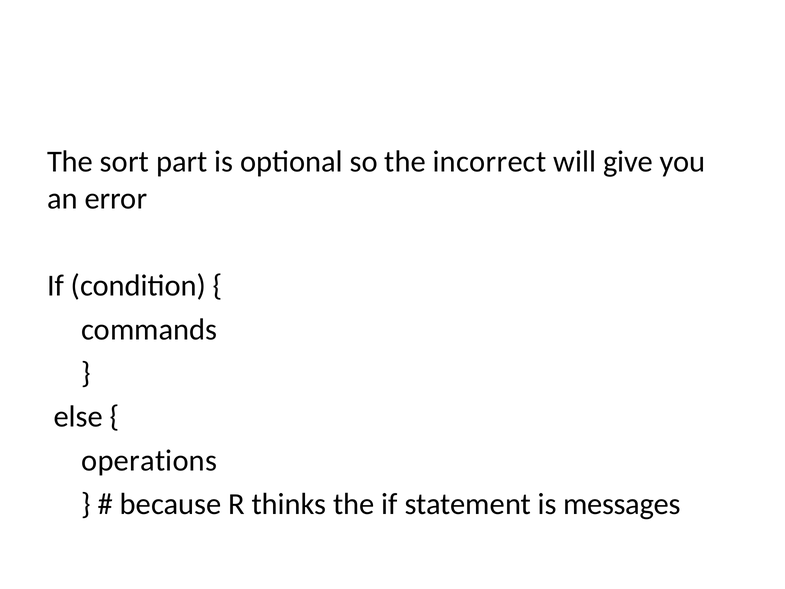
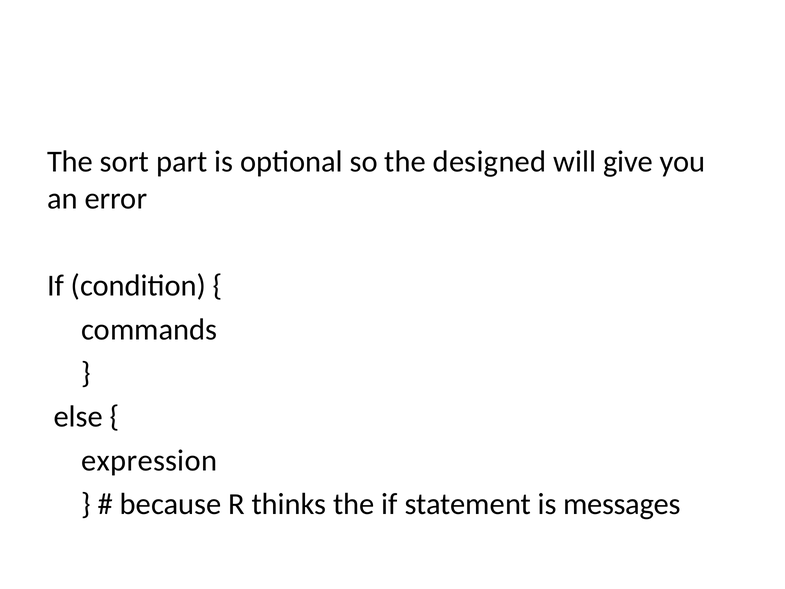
incorrect: incorrect -> designed
operations: operations -> expression
